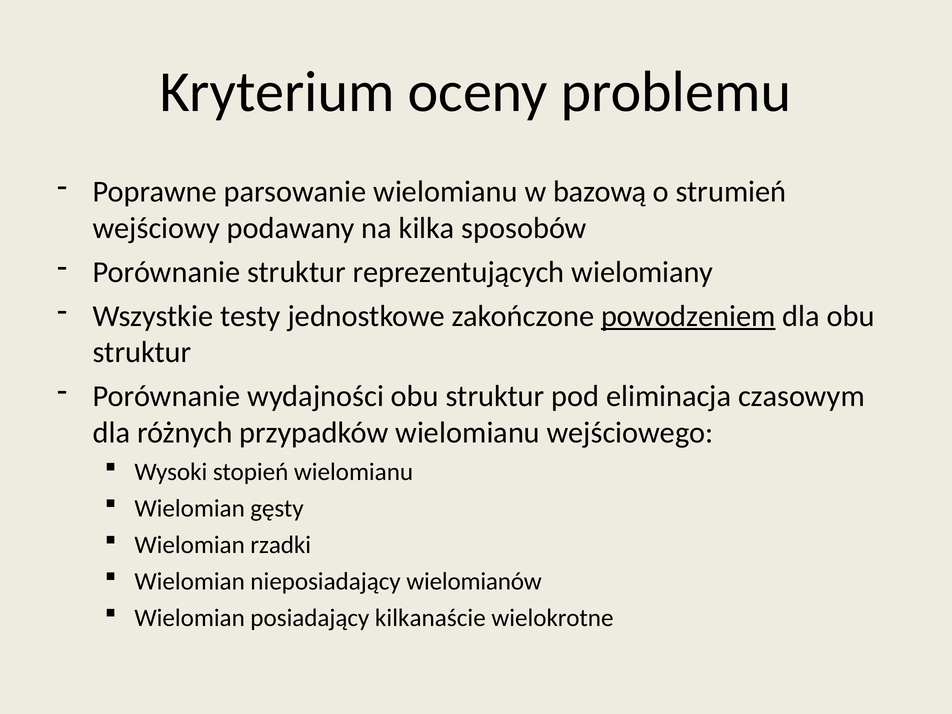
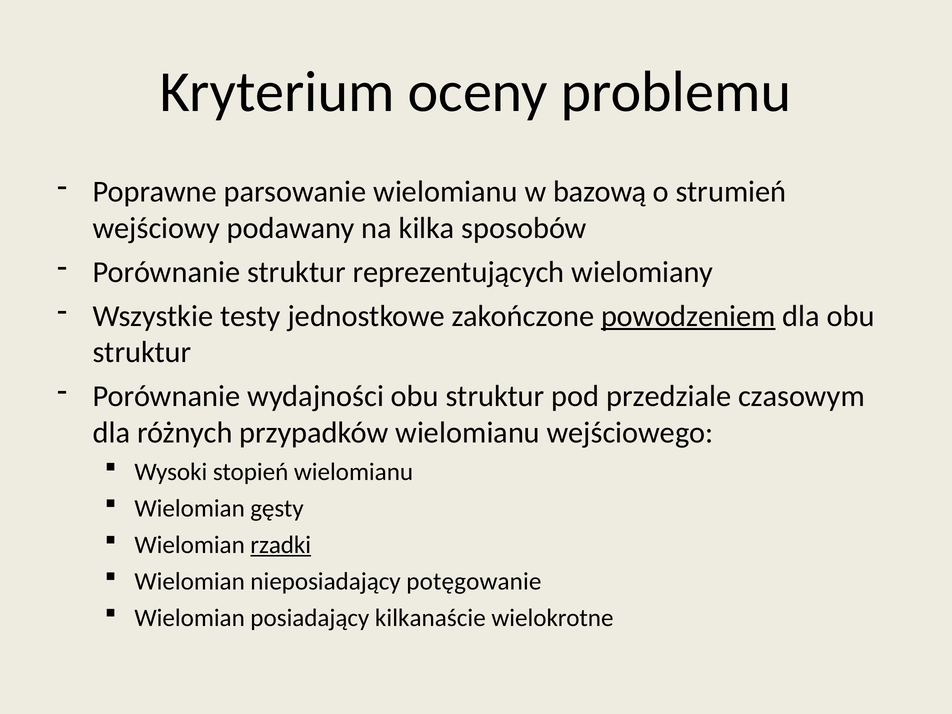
eliminacja: eliminacja -> przedziale
rzadki underline: none -> present
wielomianów: wielomianów -> potęgowanie
